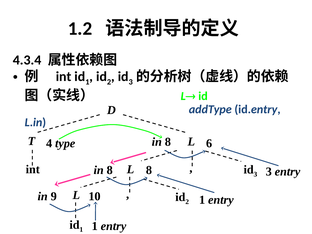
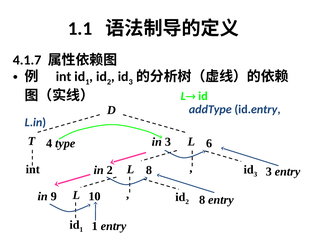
1.2: 1.2 -> 1.1
4.3.4: 4.3.4 -> 4.1.7
8 at (168, 142): 8 -> 3
8 at (110, 170): 8 -> 2
10 1: 1 -> 8
